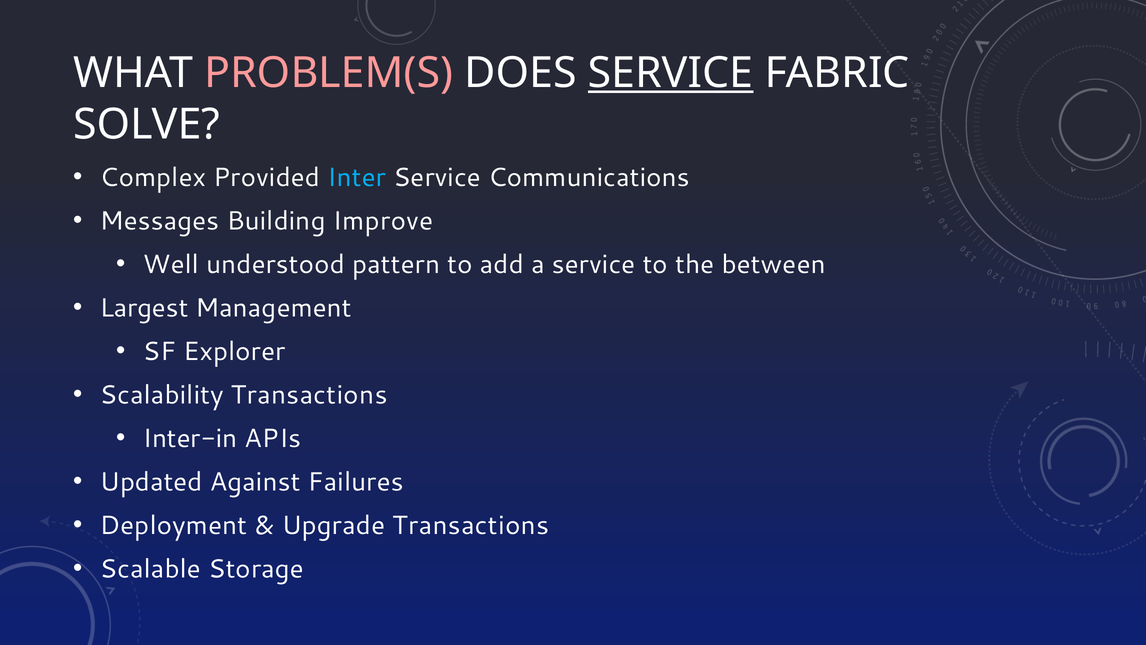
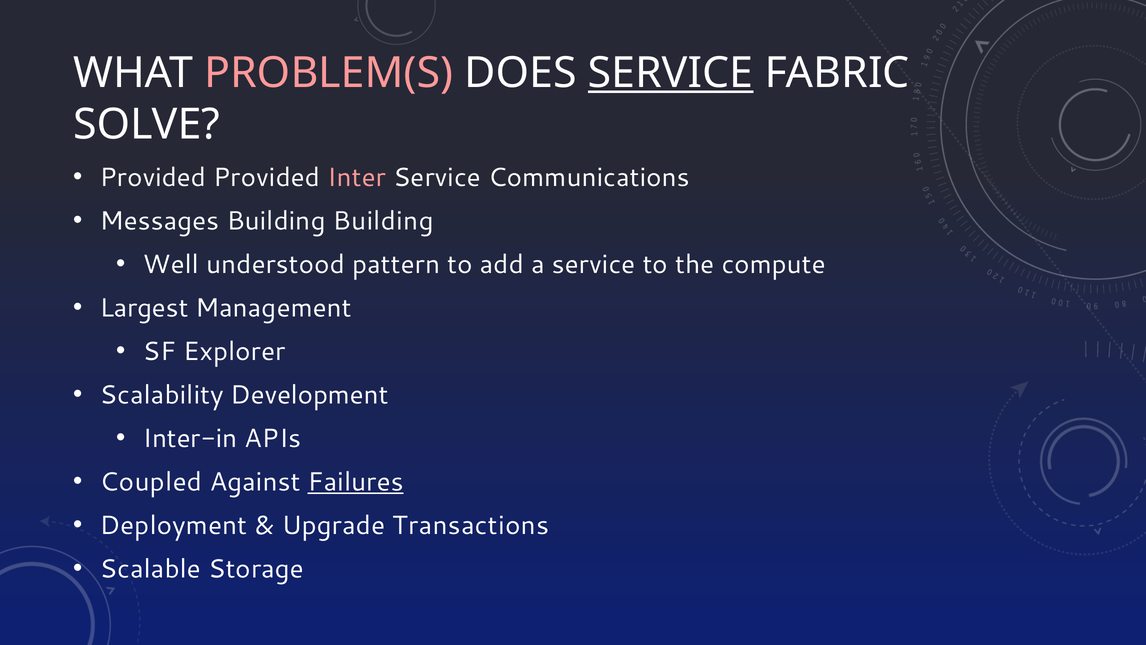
Complex at (153, 177): Complex -> Provided
Inter colour: light blue -> pink
Building Improve: Improve -> Building
between: between -> compute
Scalability Transactions: Transactions -> Development
Updated: Updated -> Coupled
Failures underline: none -> present
